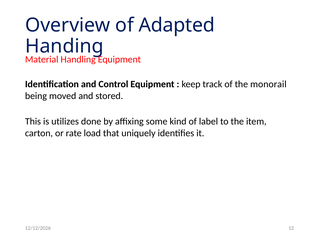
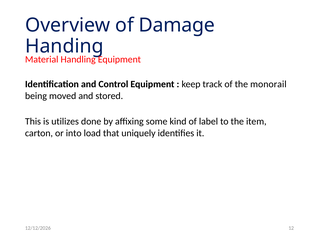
Adapted: Adapted -> Damage
rate: rate -> into
